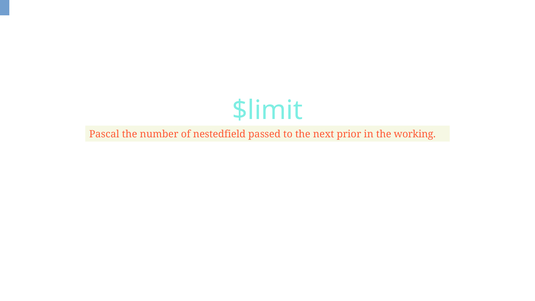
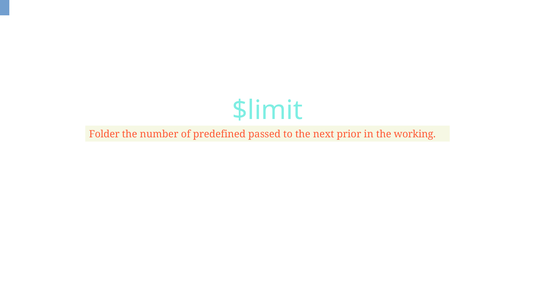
Pascal: Pascal -> Folder
nestedfield: nestedfield -> predefined
